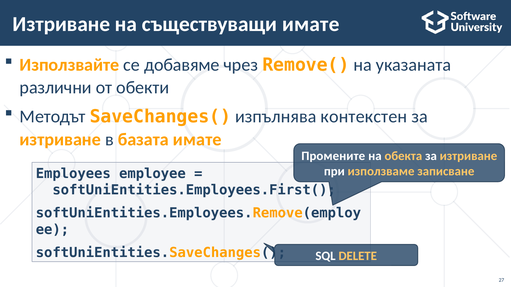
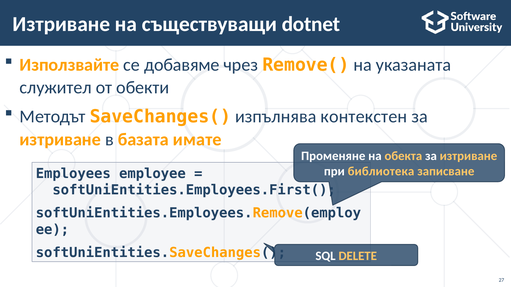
съществуващи имате: имате -> dotnet
различни: различни -> служител
Промените: Промените -> Променяне
използваме: използваме -> библиотека
